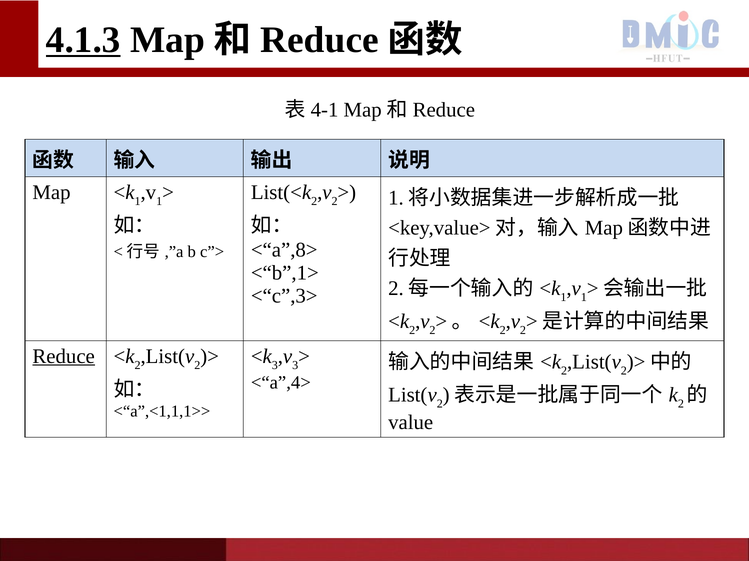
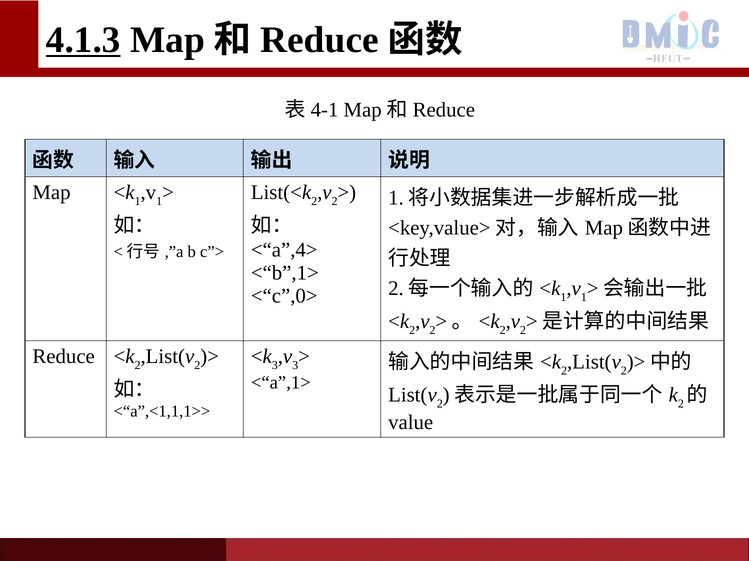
<“a”,8>: <“a”,8> -> <“a”,4>
<“c”,3>: <“c”,3> -> <“c”,0>
Reduce at (64, 357) underline: present -> none
<“a”,4>: <“a”,4> -> <“a”,1>
